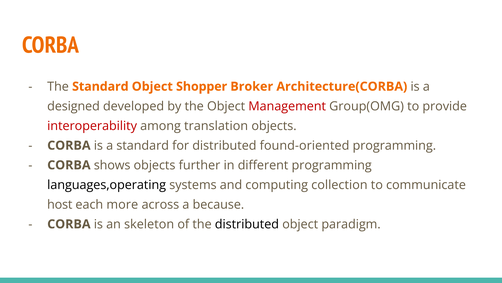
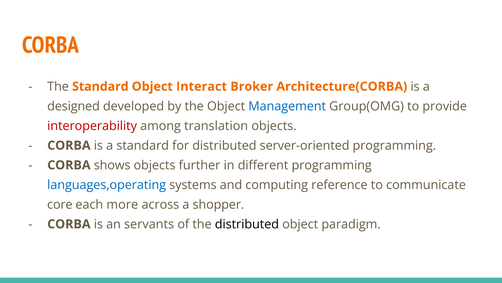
Shopper: Shopper -> Interact
Management colour: red -> blue
found-oriented: found-oriented -> server-oriented
languages,operating colour: black -> blue
collection: collection -> reference
host: host -> core
because: because -> shopper
skeleton: skeleton -> servants
